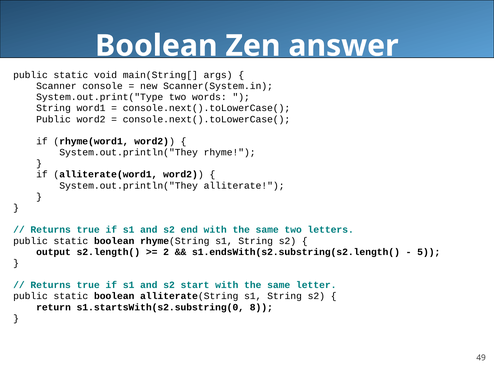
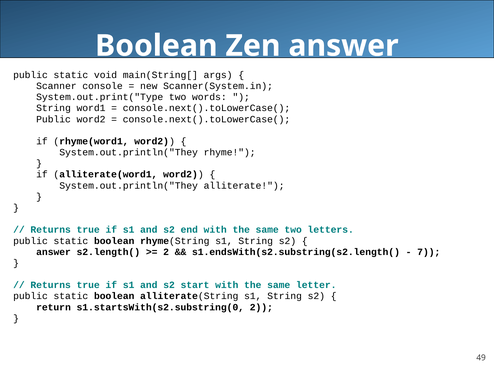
output at (54, 252): output -> answer
5: 5 -> 7
s1.startsWith(s2.substring(0 8: 8 -> 2
